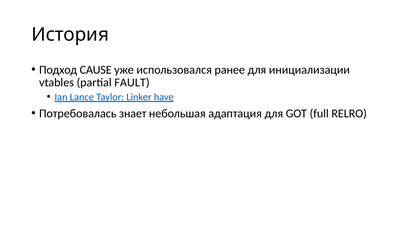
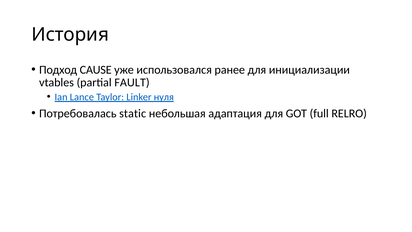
have: have -> нуля
знает: знает -> static
